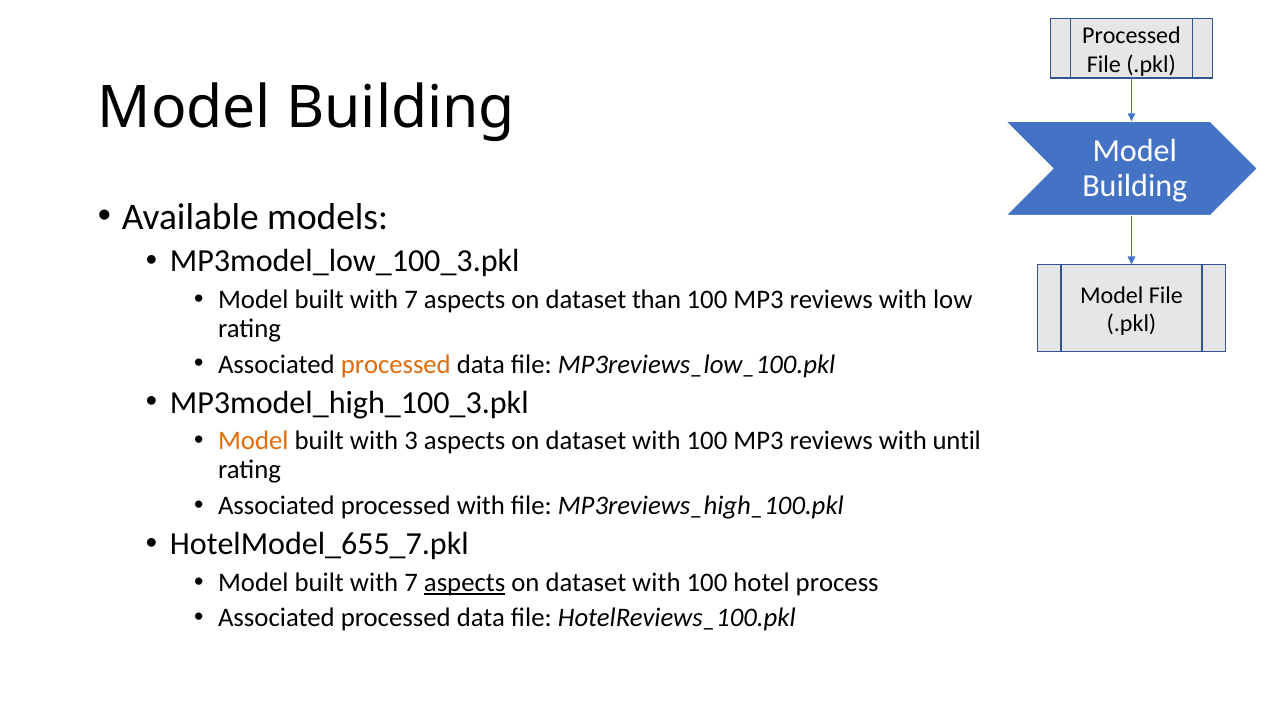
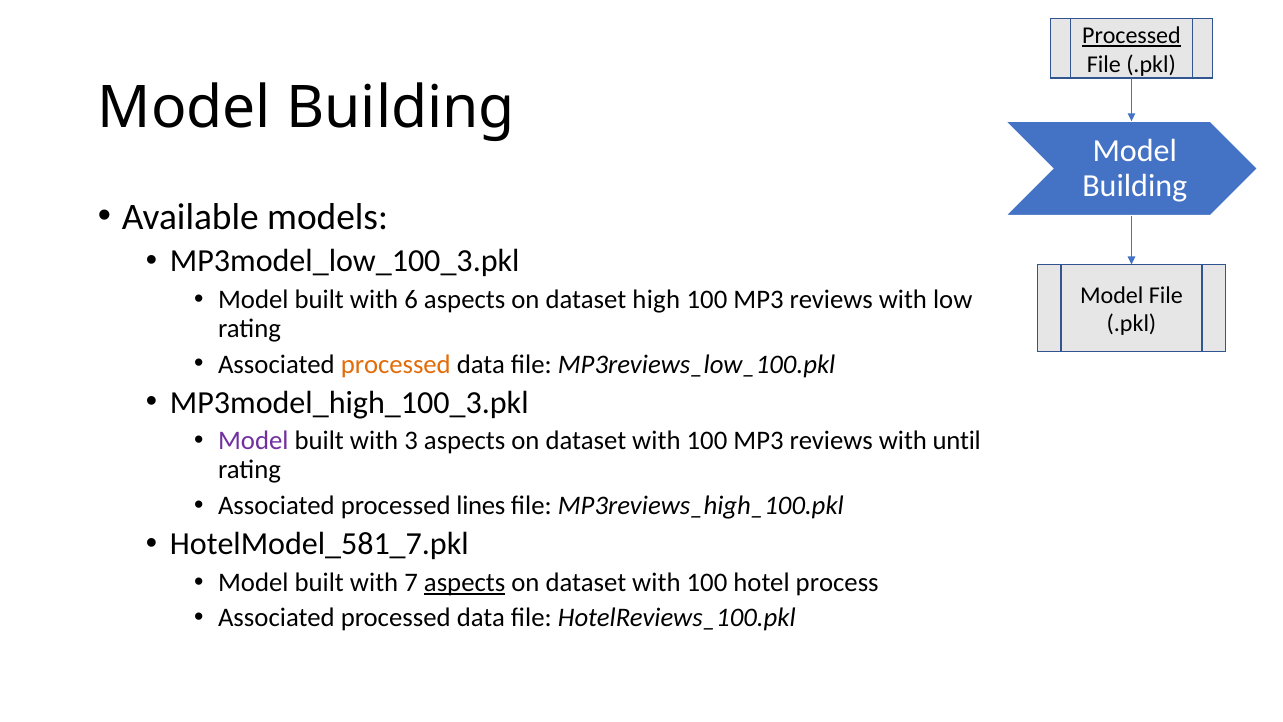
Processed at (1131, 36) underline: none -> present
7 at (411, 300): 7 -> 6
than: than -> high
Model at (253, 441) colour: orange -> purple
processed with: with -> lines
HotelModel_655_7.pkl: HotelModel_655_7.pkl -> HotelModel_581_7.pkl
